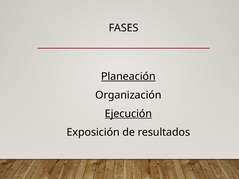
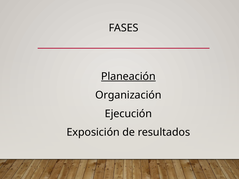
Ejecución underline: present -> none
